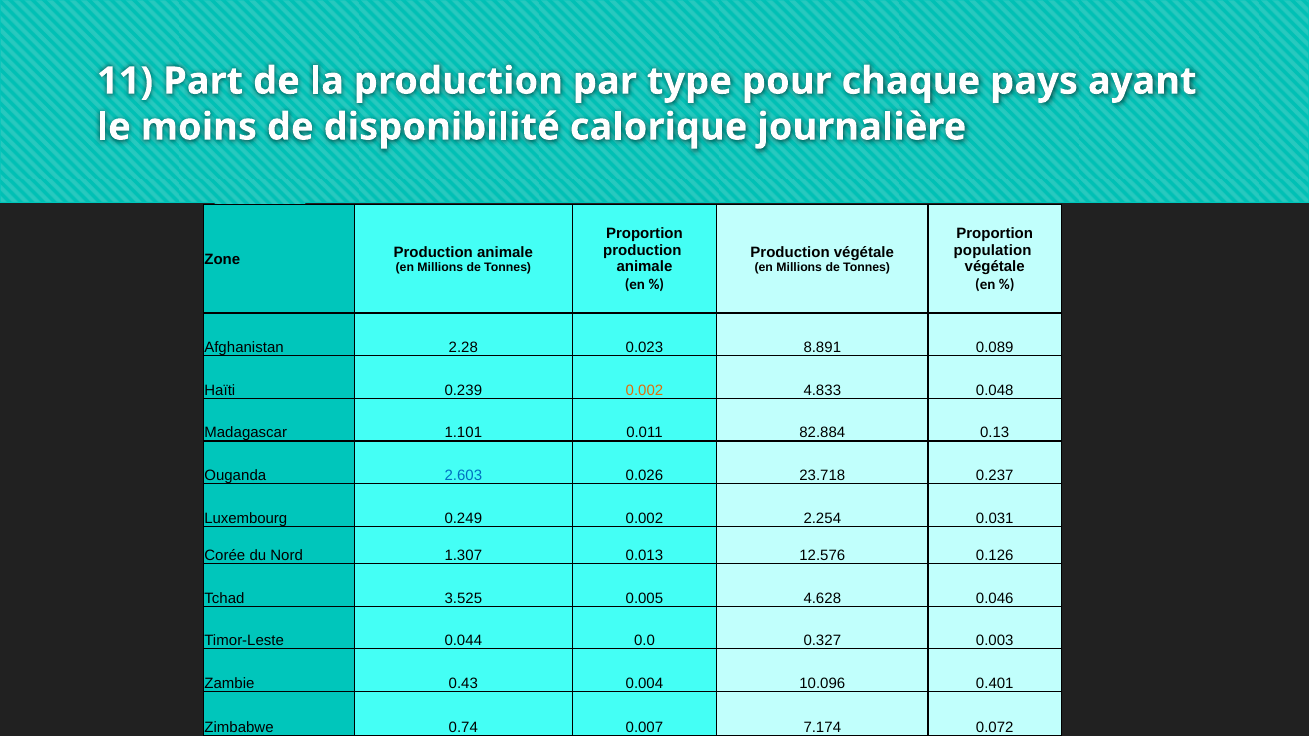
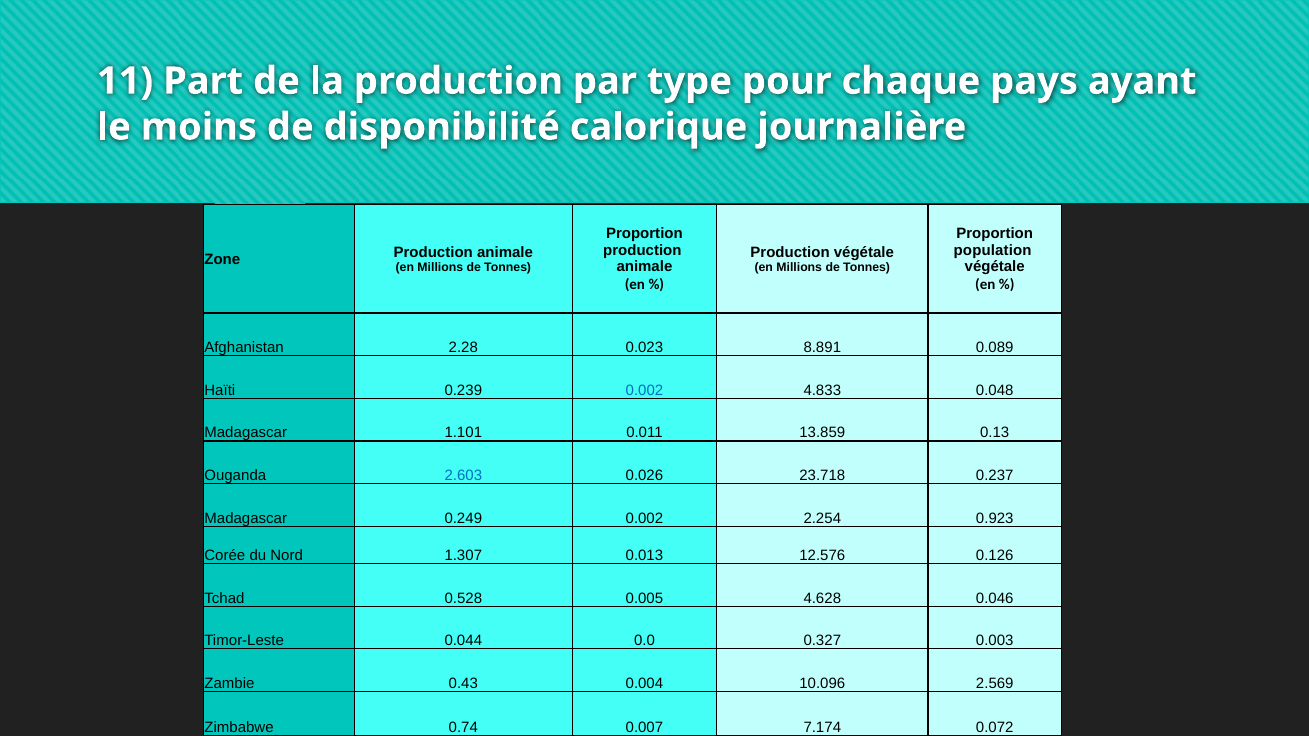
0.002 at (644, 390) colour: orange -> blue
82.884: 82.884 -> 13.859
Luxembourg at (246, 518): Luxembourg -> Madagascar
0.031: 0.031 -> 0.923
3.525: 3.525 -> 0.528
0.401: 0.401 -> 2.569
